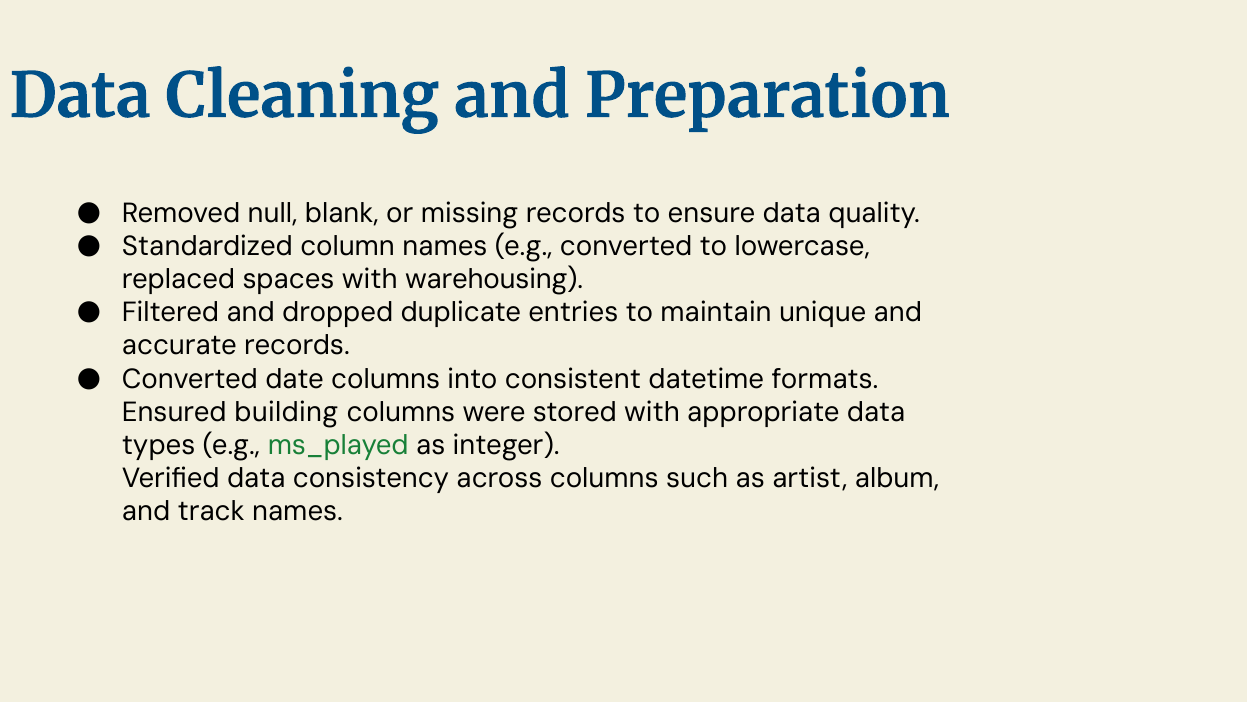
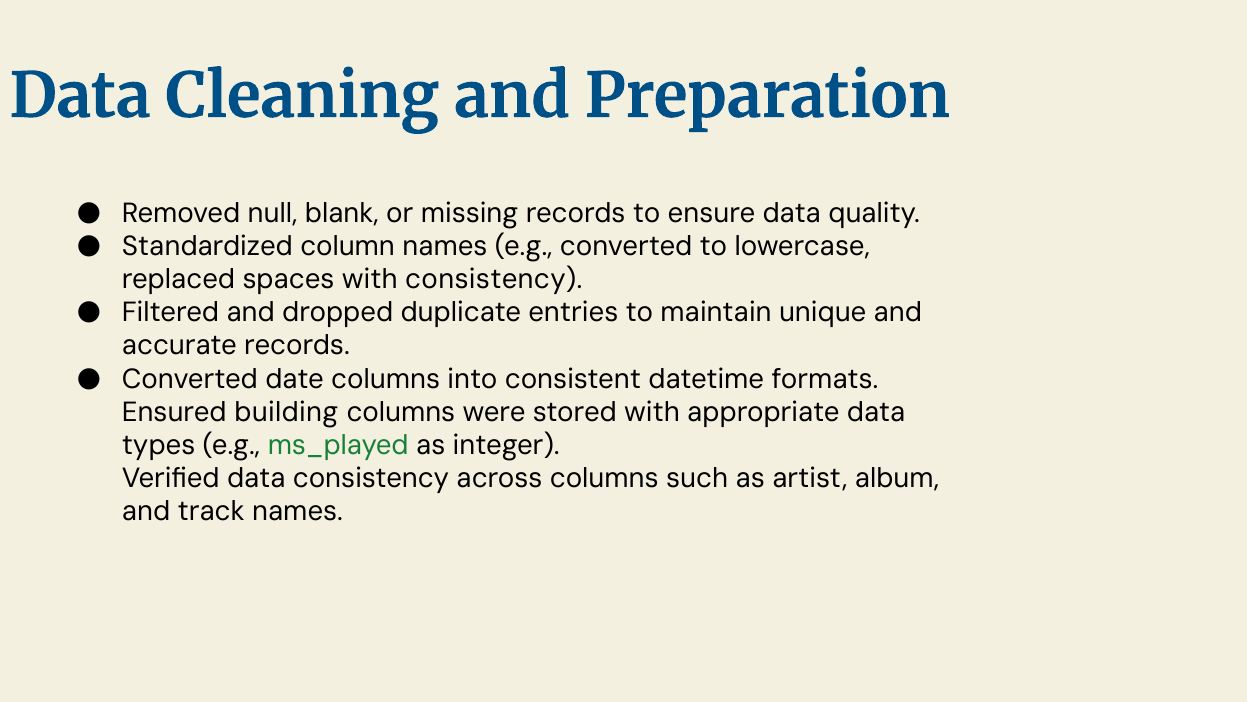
with warehousing: warehousing -> consistency
